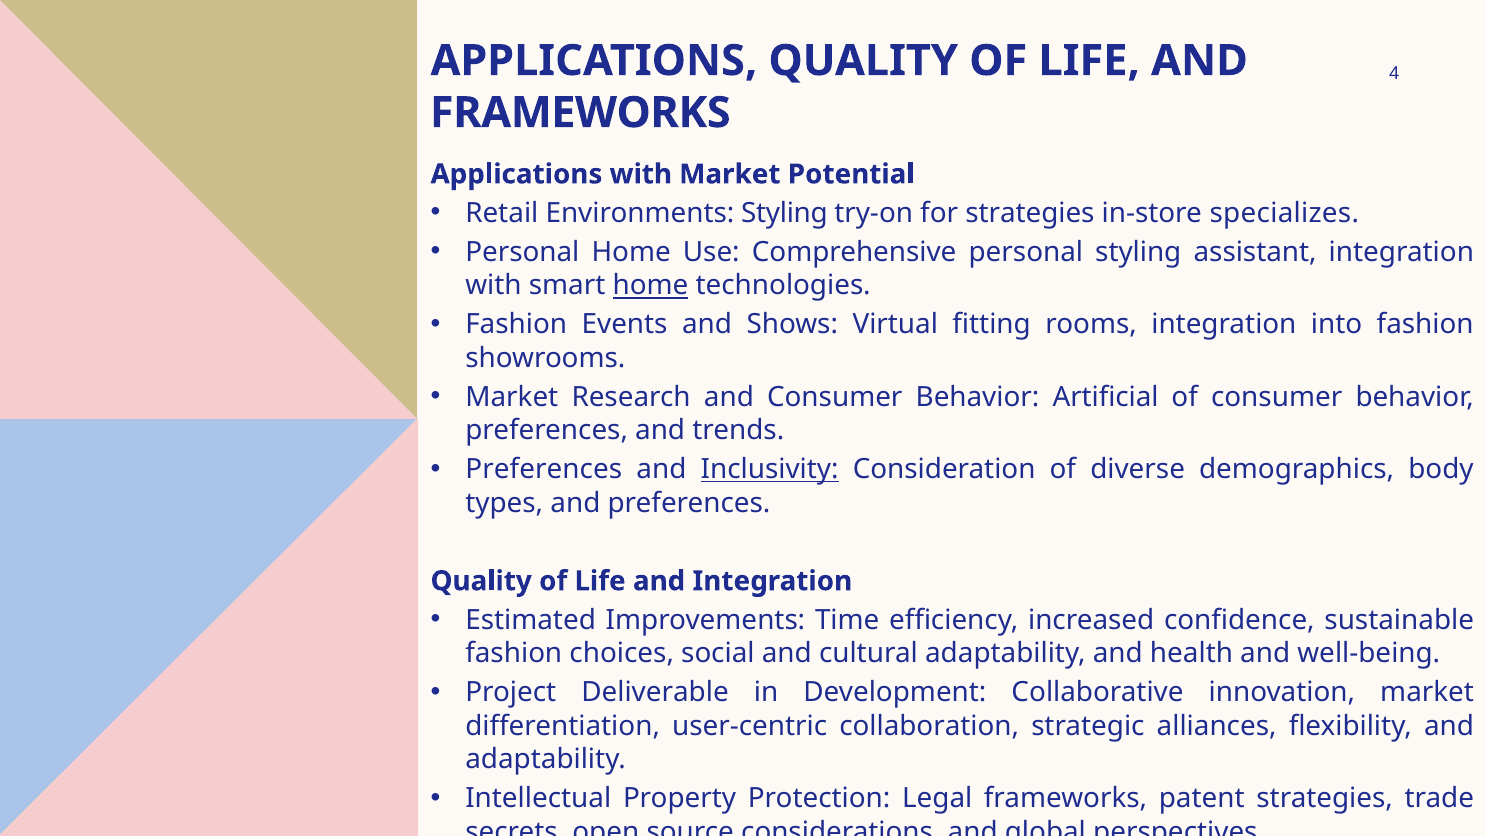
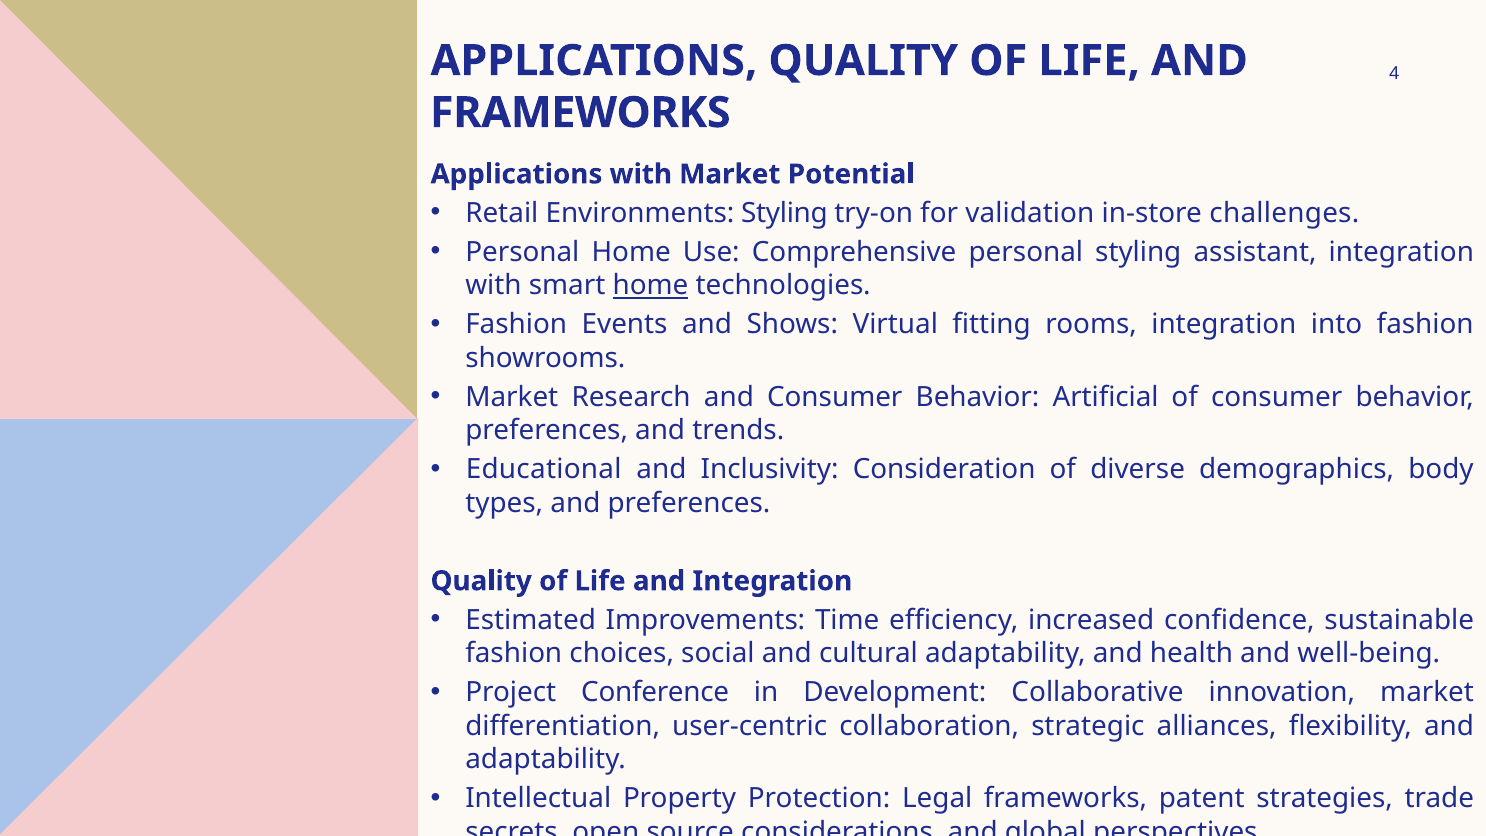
for strategies: strategies -> validation
specializes: specializes -> challenges
Preferences at (544, 470): Preferences -> Educational
Inclusivity underline: present -> none
Deliverable: Deliverable -> Conference
